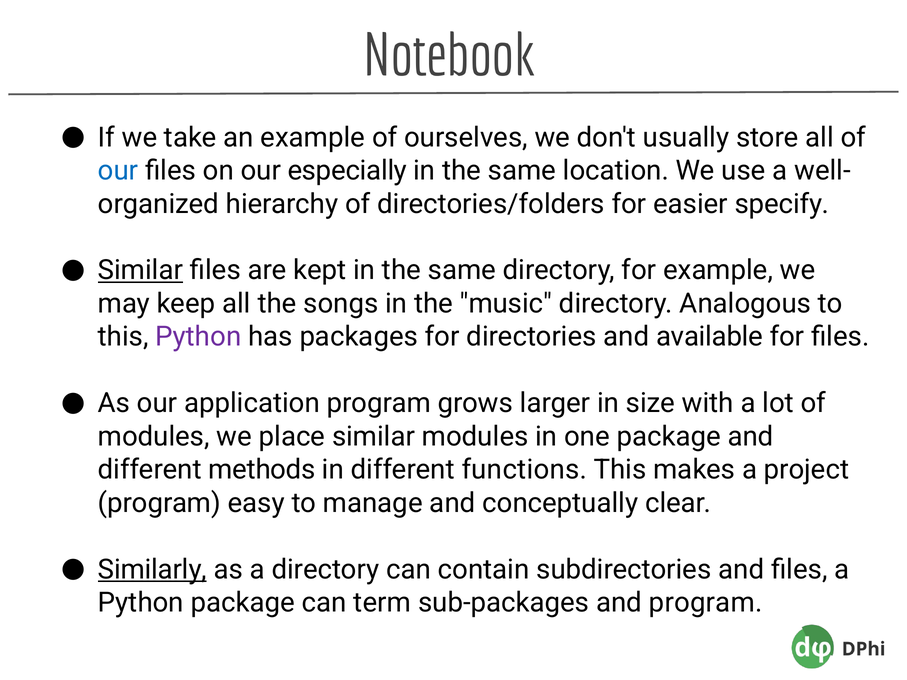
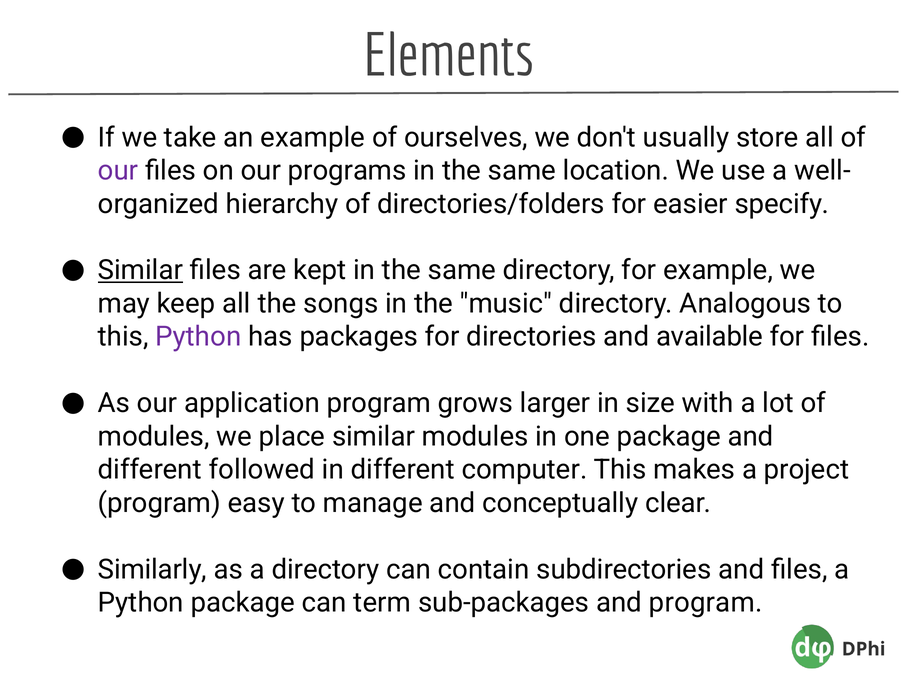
Notebook: Notebook -> Elements
our at (118, 171) colour: blue -> purple
especially: especially -> programs
methods: methods -> followed
functions: functions -> computer
Similarly underline: present -> none
